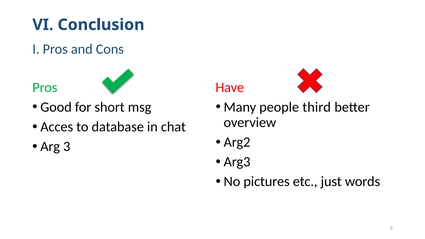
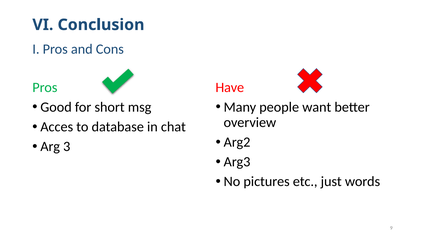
third: third -> want
